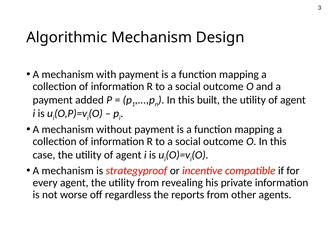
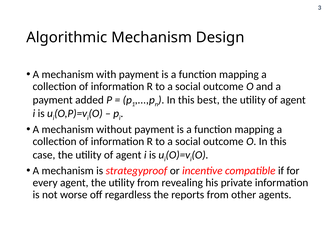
built: built -> best
